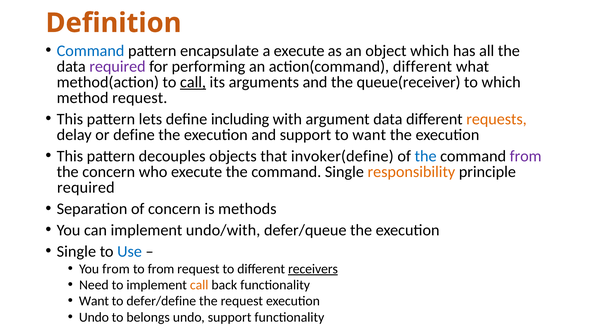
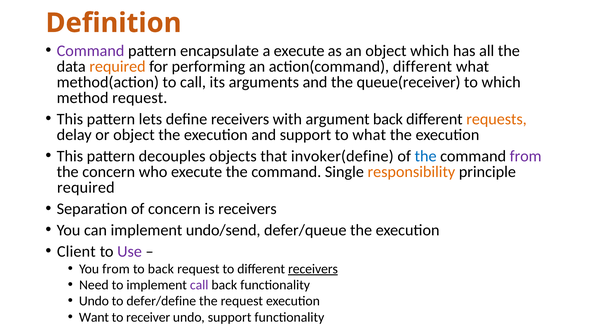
Command at (91, 51) colour: blue -> purple
required at (117, 66) colour: purple -> orange
call at (193, 82) underline: present -> none
define including: including -> receivers
argument data: data -> back
or define: define -> object
to want: want -> what
is methods: methods -> receivers
undo/with: undo/with -> undo/send
Single at (76, 251): Single -> Client
Use colour: blue -> purple
to from: from -> back
call at (199, 285) colour: orange -> purple
Want at (94, 301): Want -> Undo
Undo at (94, 317): Undo -> Want
belongs: belongs -> receiver
